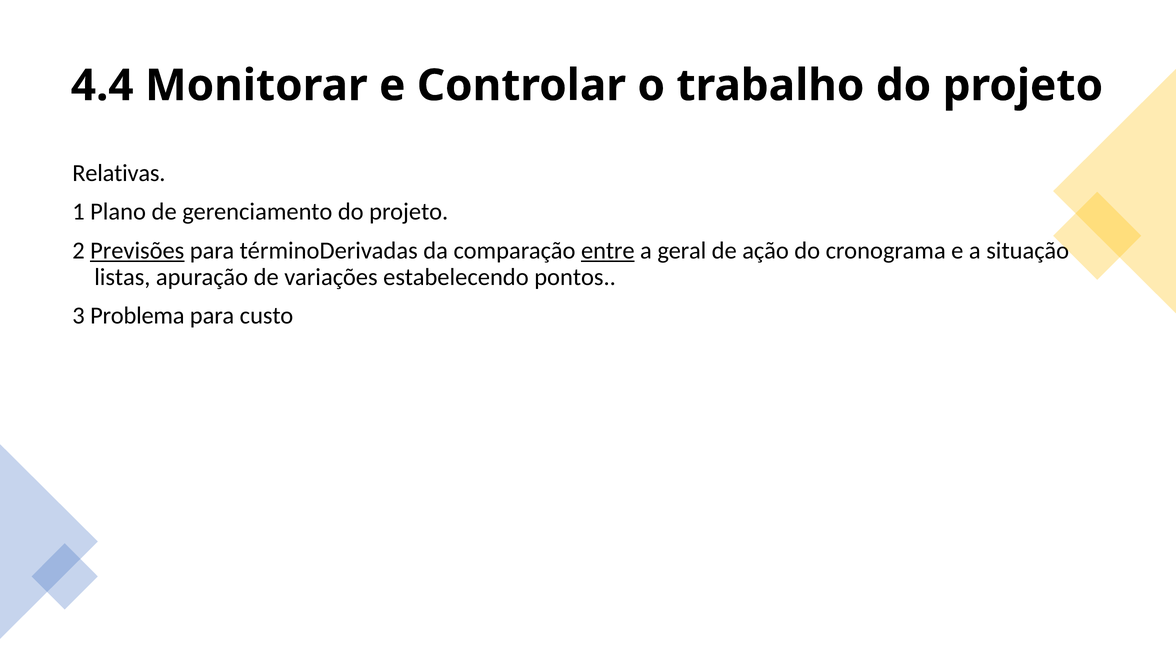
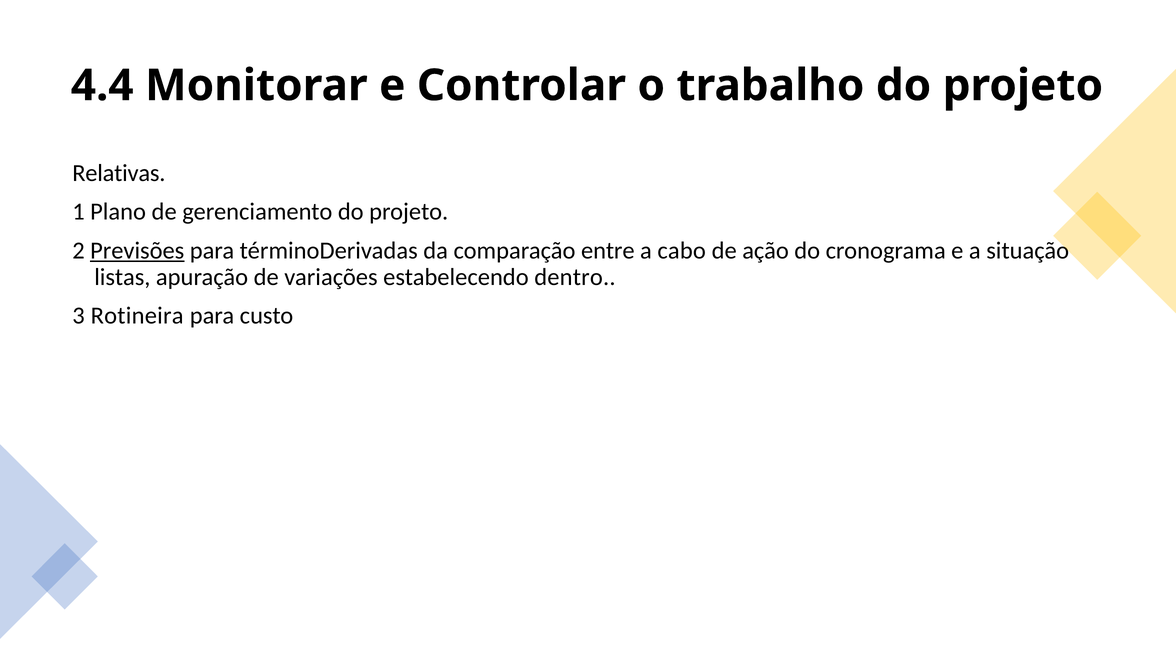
entre underline: present -> none
geral: geral -> cabo
pontos: pontos -> dentro
Problema: Problema -> Rotineira
